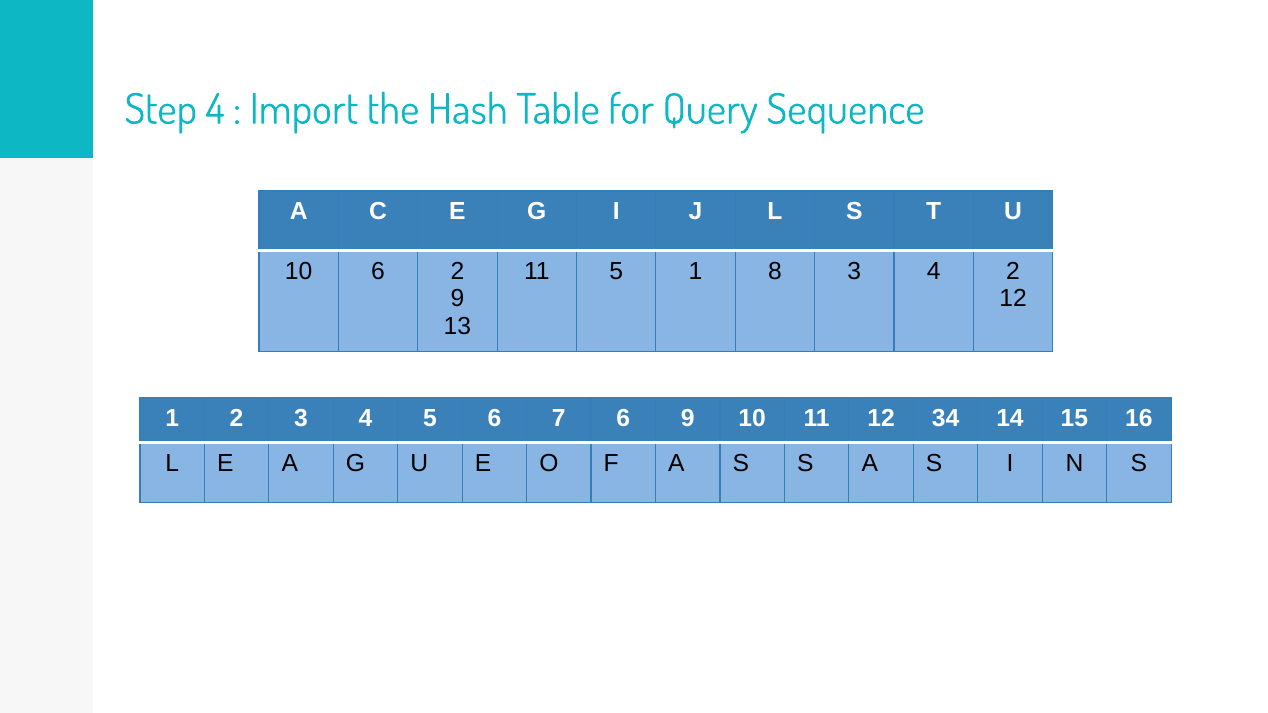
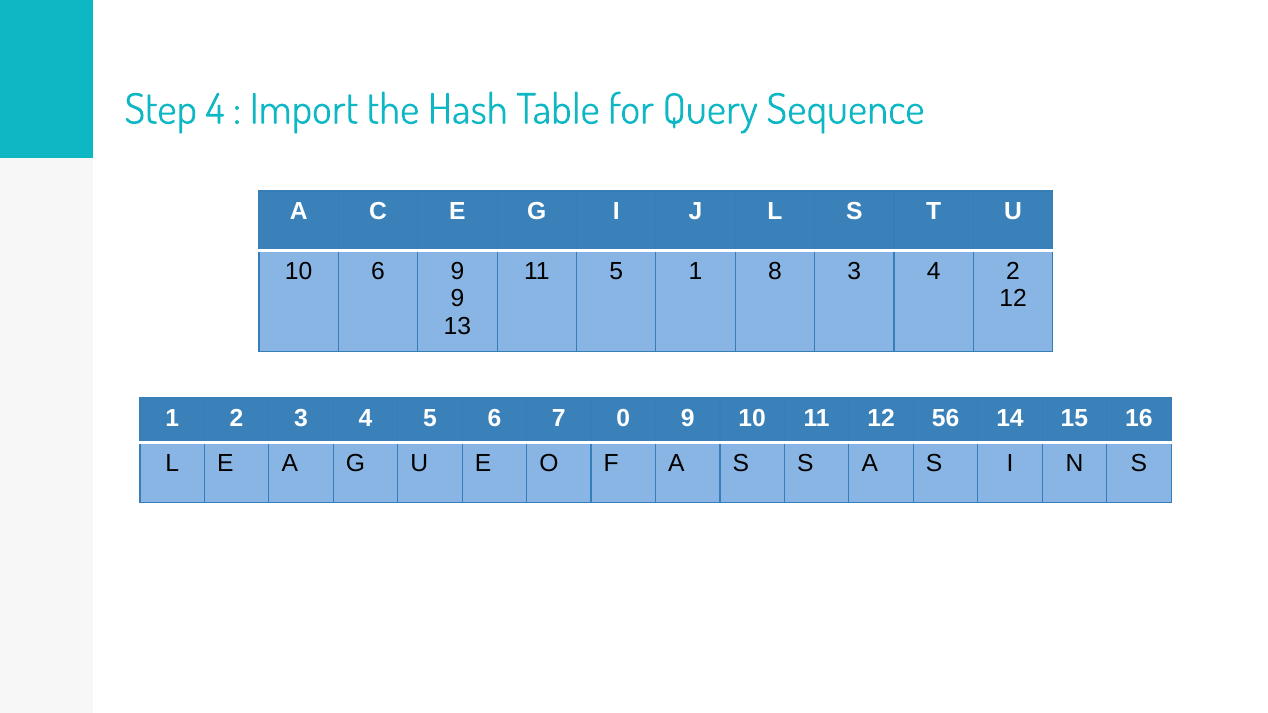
6 2: 2 -> 9
7 6: 6 -> 0
34: 34 -> 56
